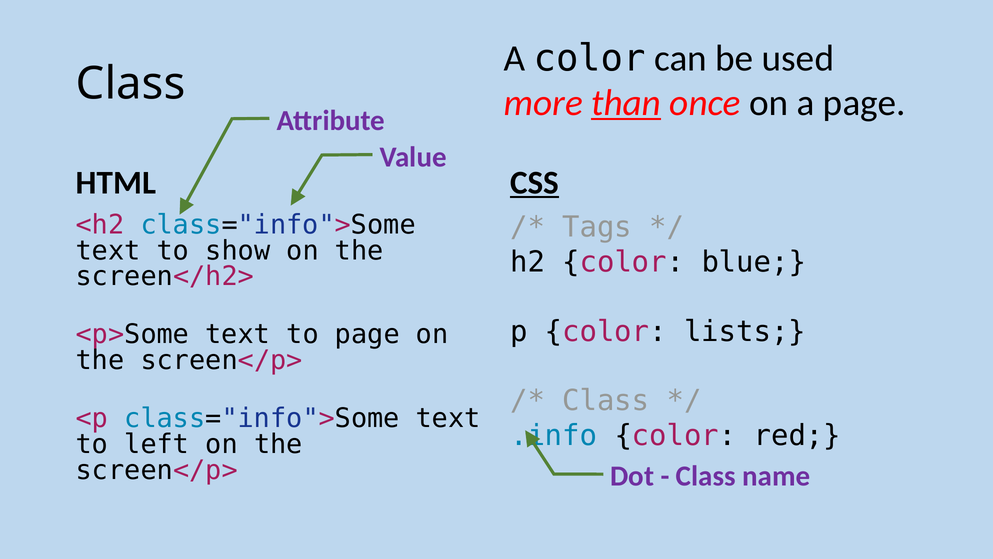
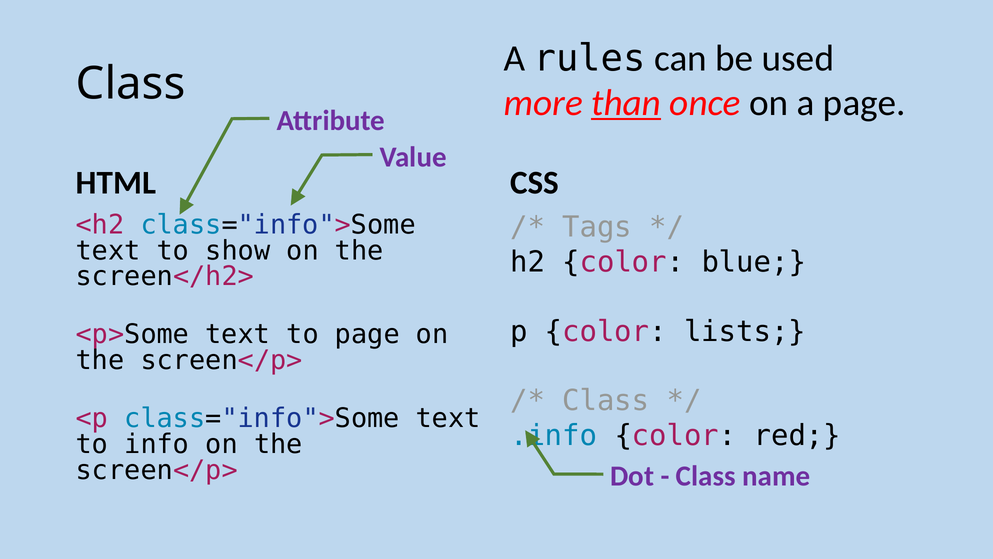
A color: color -> rules
CSS underline: present -> none
left: left -> info
